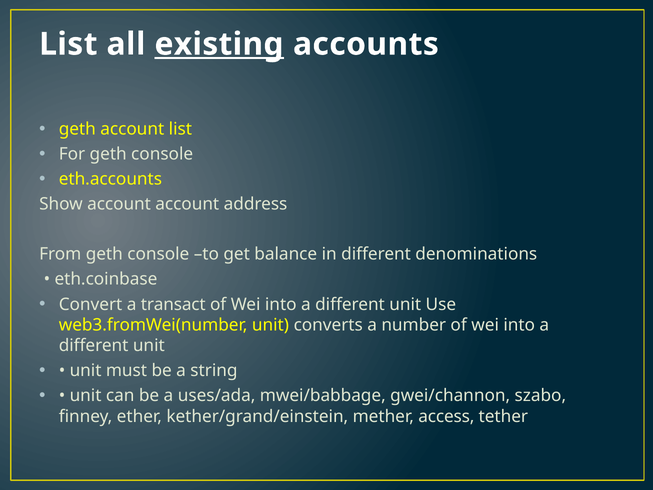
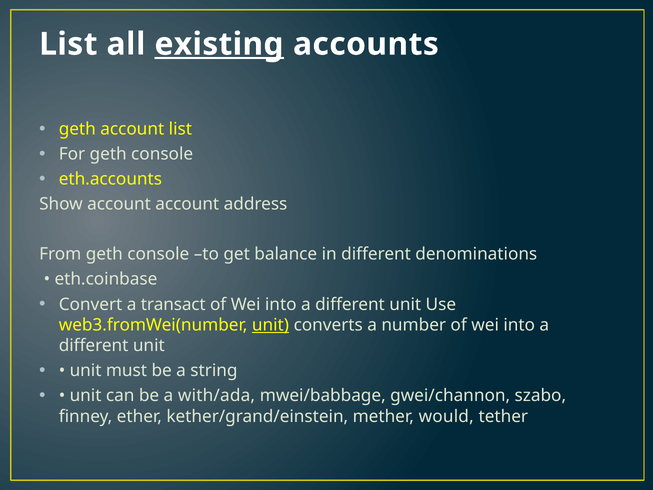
unit at (270, 325) underline: none -> present
uses/ada: uses/ada -> with/ada
access: access -> would
